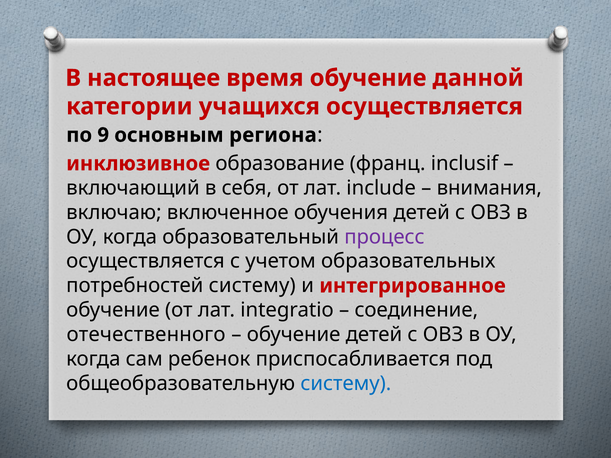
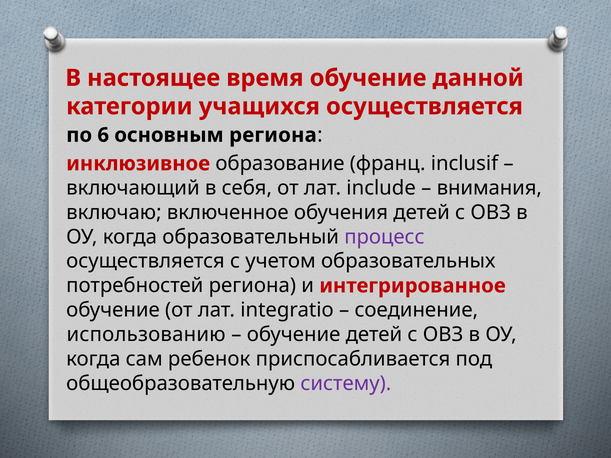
9: 9 -> 6
потребностей систему: систему -> региона
отечественного: отечественного -> использованию
систему at (346, 384) colour: blue -> purple
